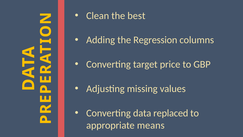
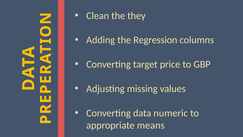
best: best -> they
replaced: replaced -> numeric
